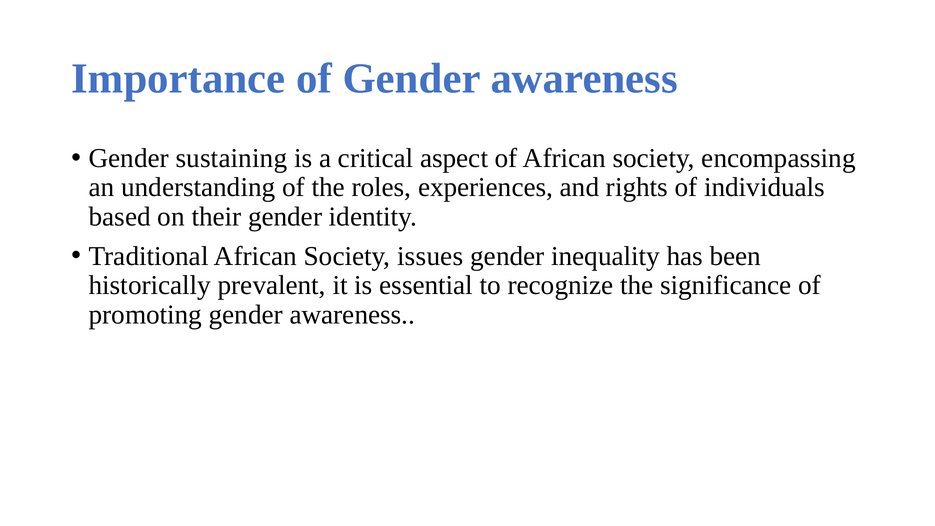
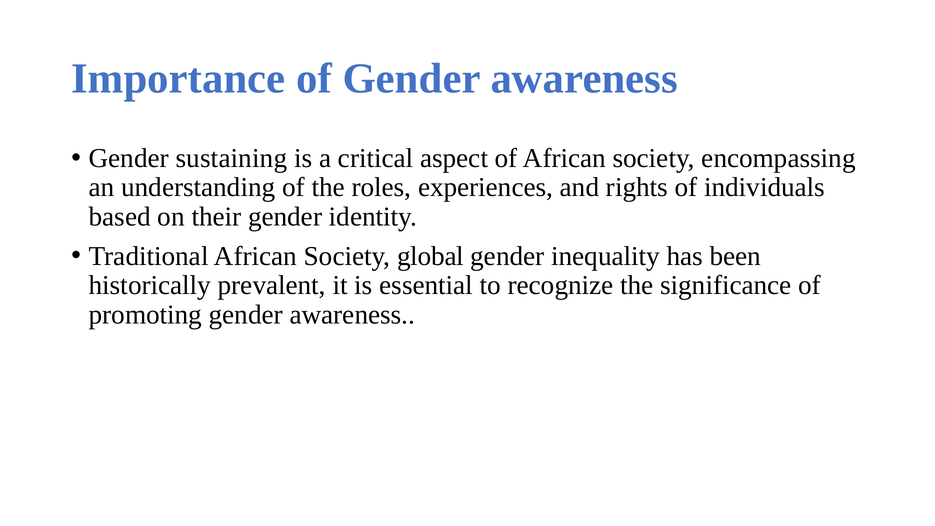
issues: issues -> global
